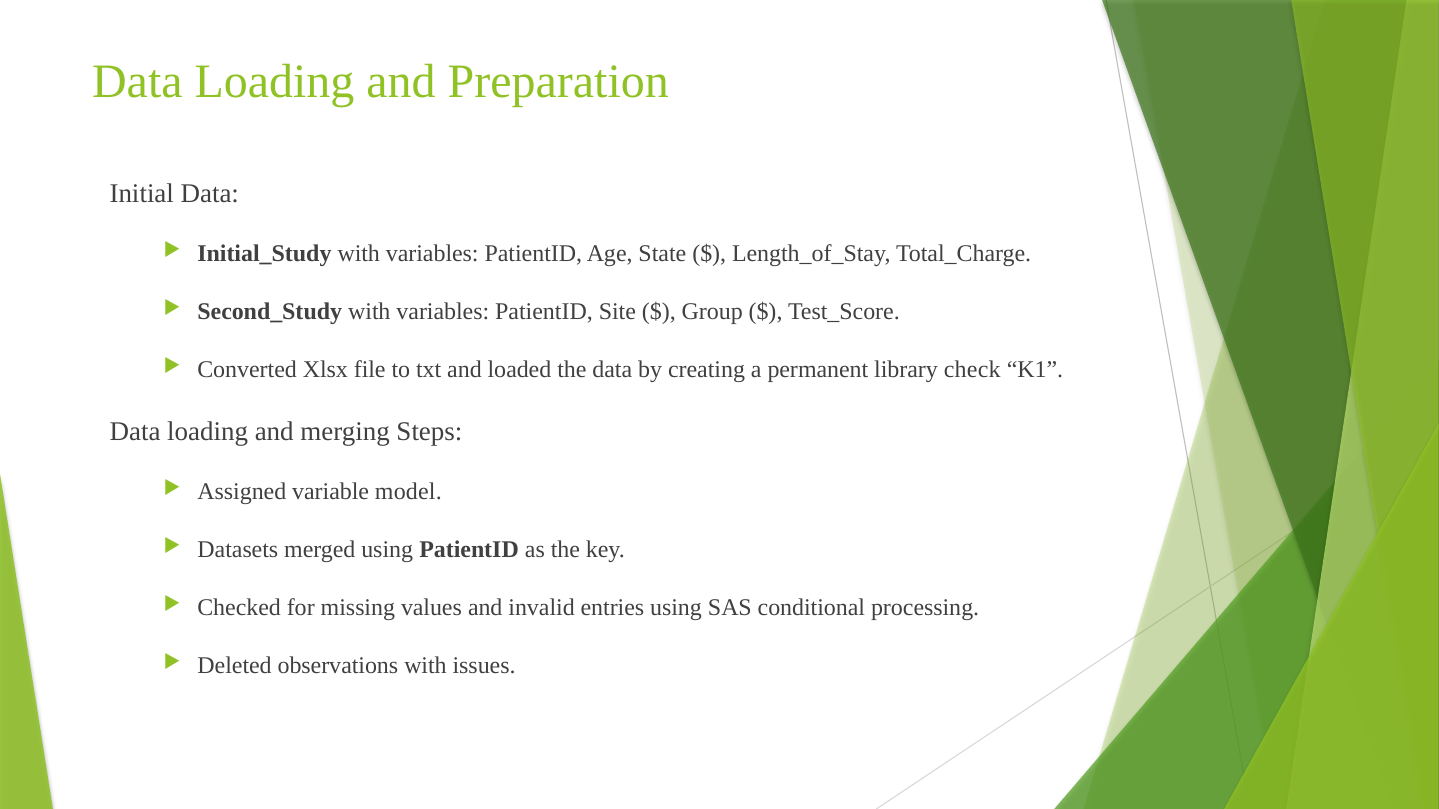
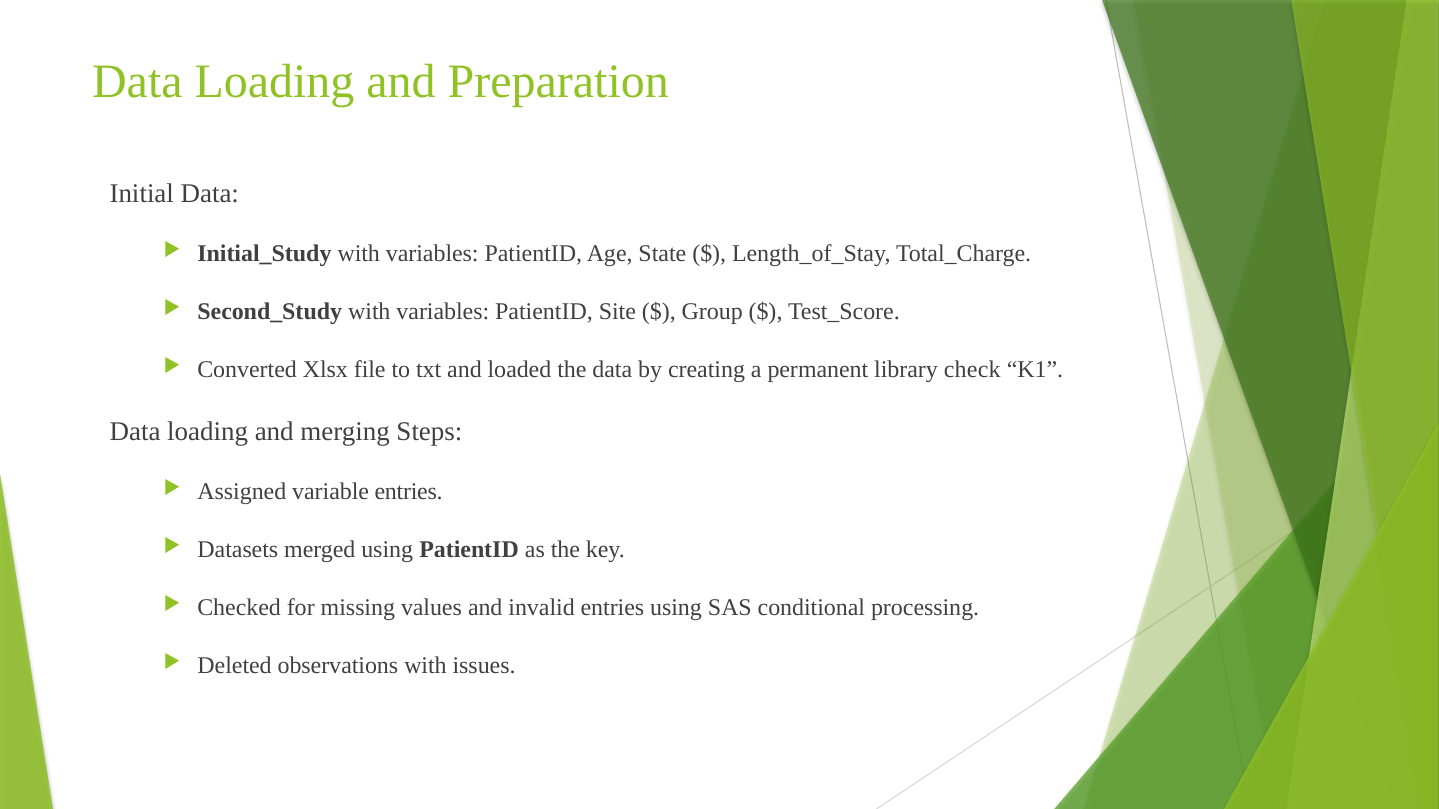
variable model: model -> entries
